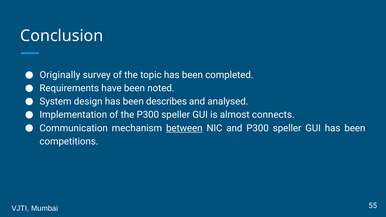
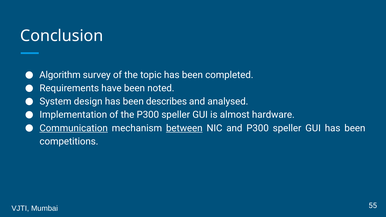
Originally: Originally -> Algorithm
connects: connects -> hardware
Communication underline: none -> present
